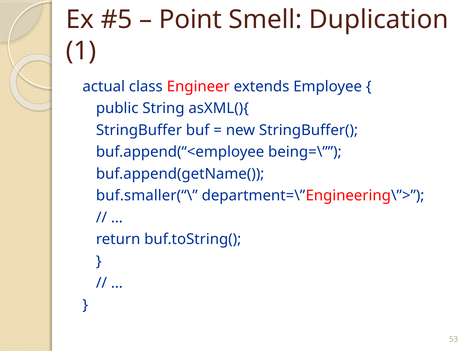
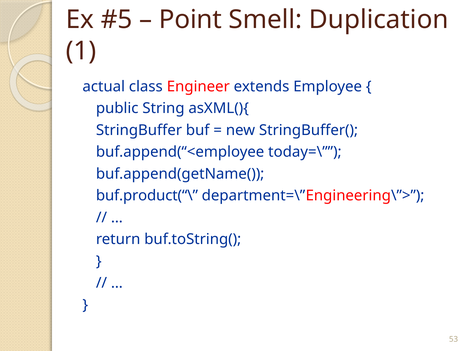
being=\: being=\ -> today=\
buf.smaller(“\: buf.smaller(“\ -> buf.product(“\
